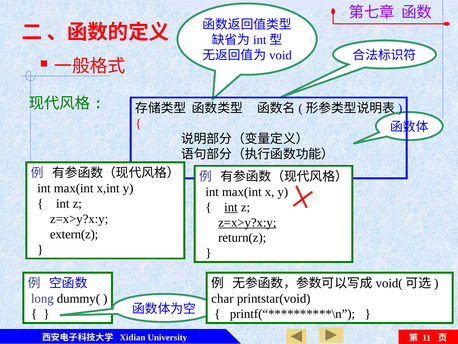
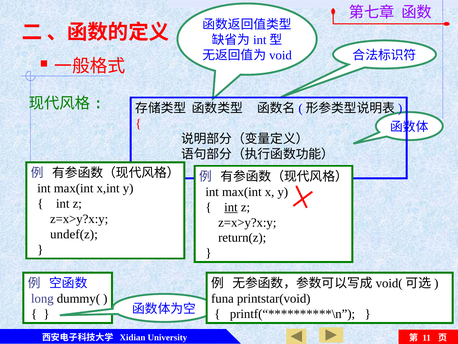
z=x>y?x:y at (247, 222) underline: present -> none
extern(z: extern(z -> undef(z
char: char -> funa
